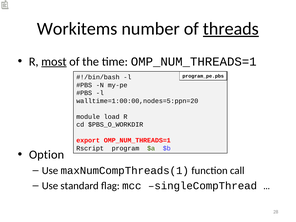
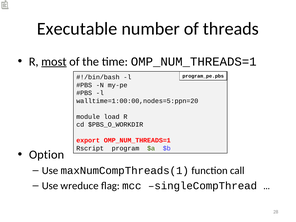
Workitems: Workitems -> Executable
threads underline: present -> none
standard: standard -> wreduce
